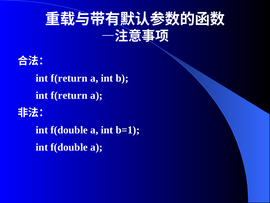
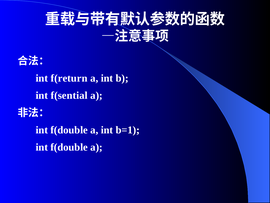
f(return at (69, 95): f(return -> f(sential
